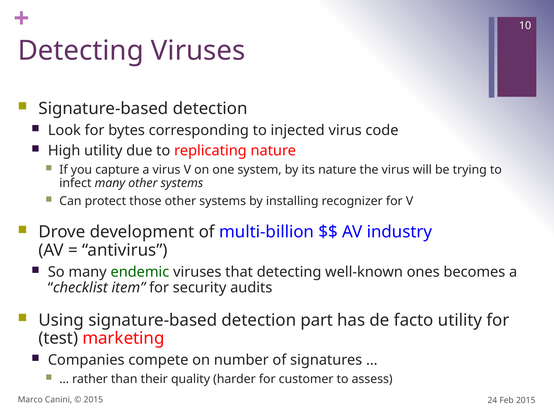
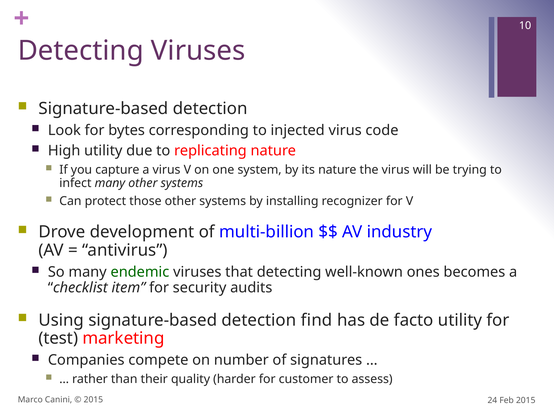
part: part -> find
